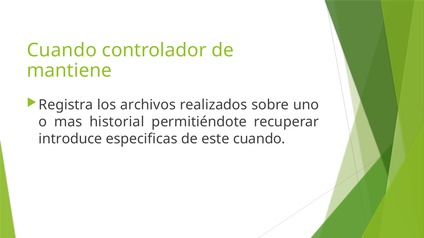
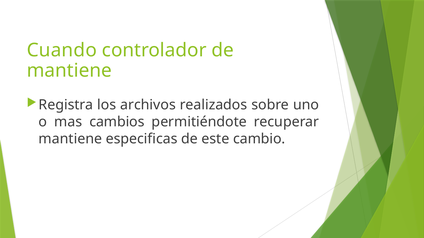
historial: historial -> cambios
introduce at (70, 139): introduce -> mantiene
este cuando: cuando -> cambio
